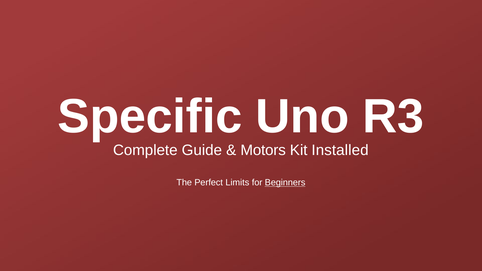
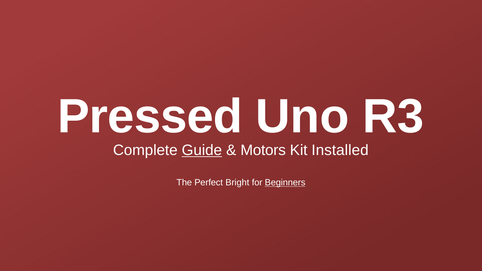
Specific: Specific -> Pressed
Guide underline: none -> present
Limits: Limits -> Bright
